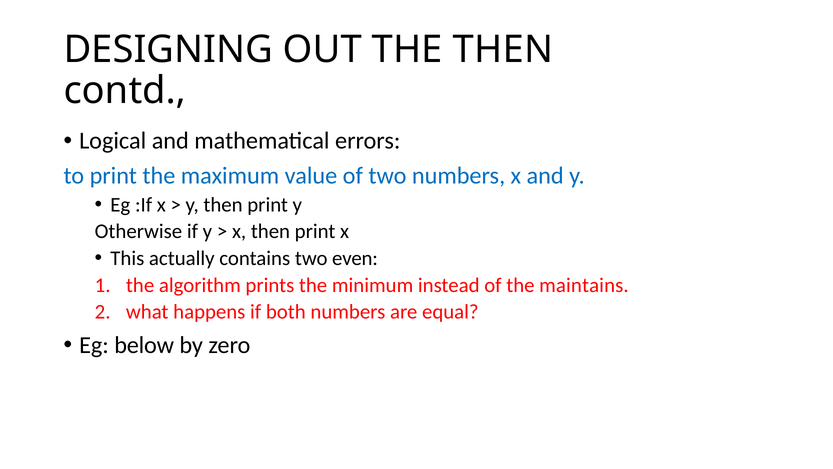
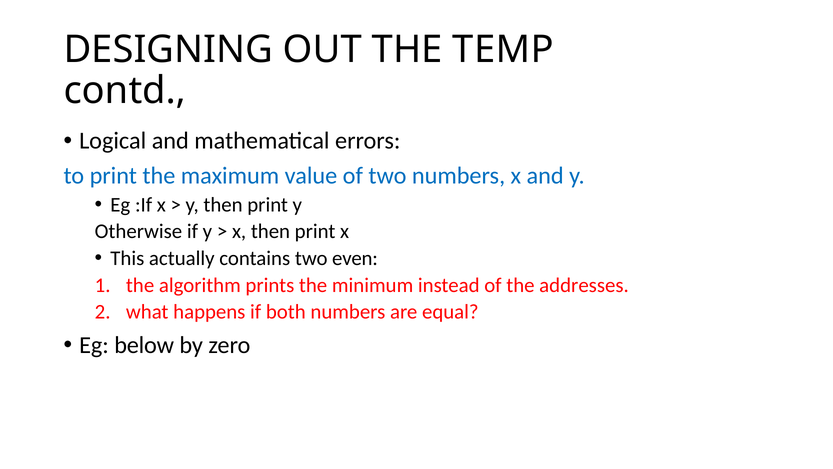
THE THEN: THEN -> TEMP
maintains: maintains -> addresses
